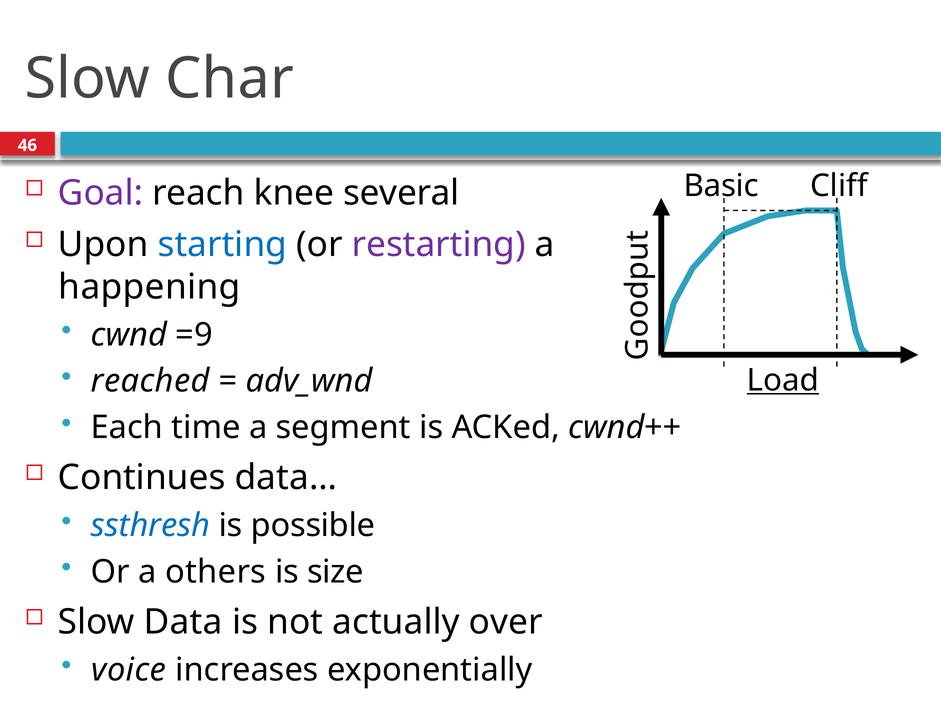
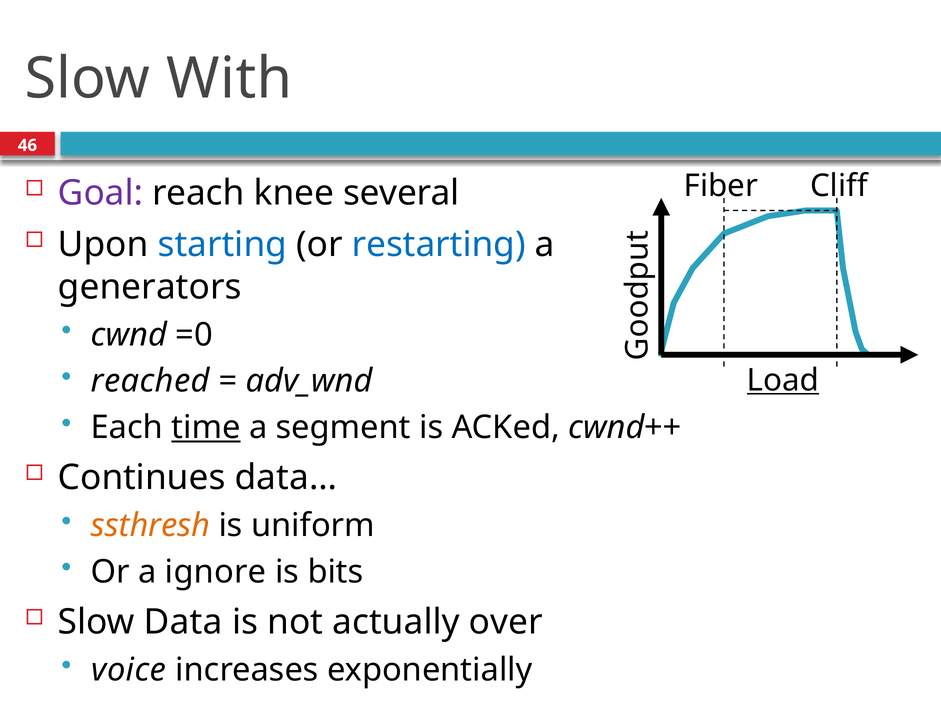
Char: Char -> With
Basic: Basic -> Fiber
restarting colour: purple -> blue
happening: happening -> generators
=9: =9 -> =0
time underline: none -> present
ssthresh colour: blue -> orange
possible: possible -> uniform
others: others -> ignore
size: size -> bits
